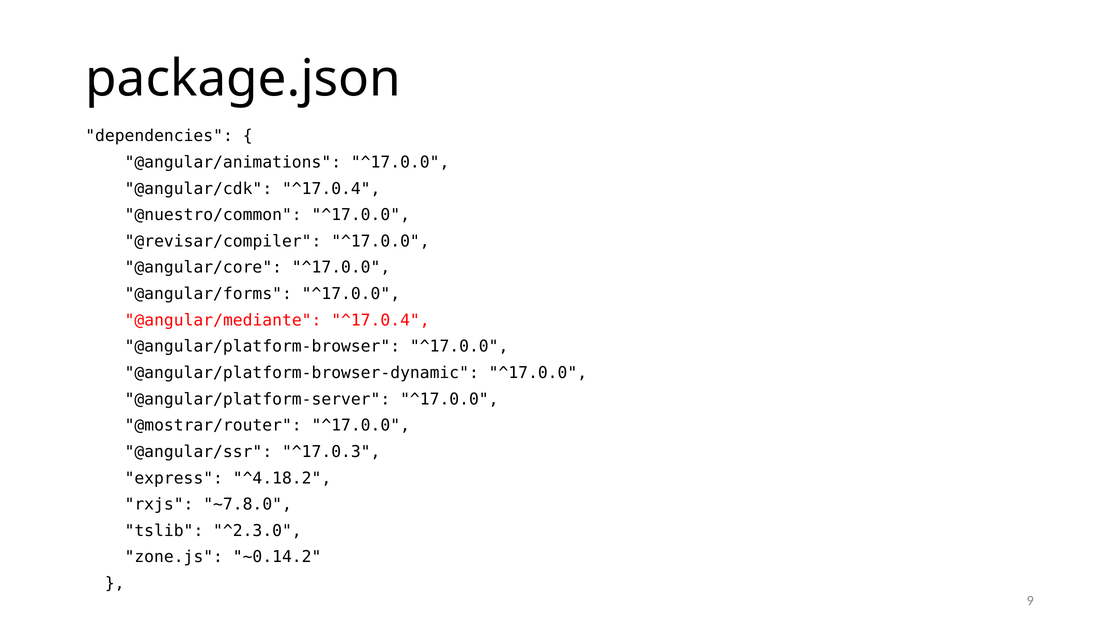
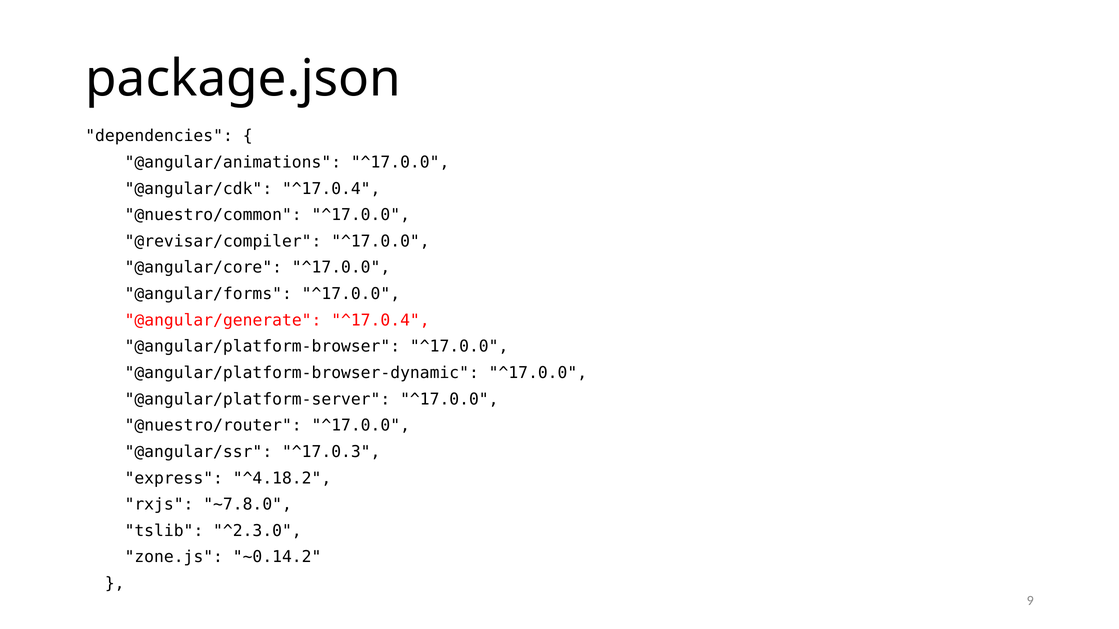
@angular/mediante: @angular/mediante -> @angular/generate
@mostrar/router: @mostrar/router -> @nuestro/router
